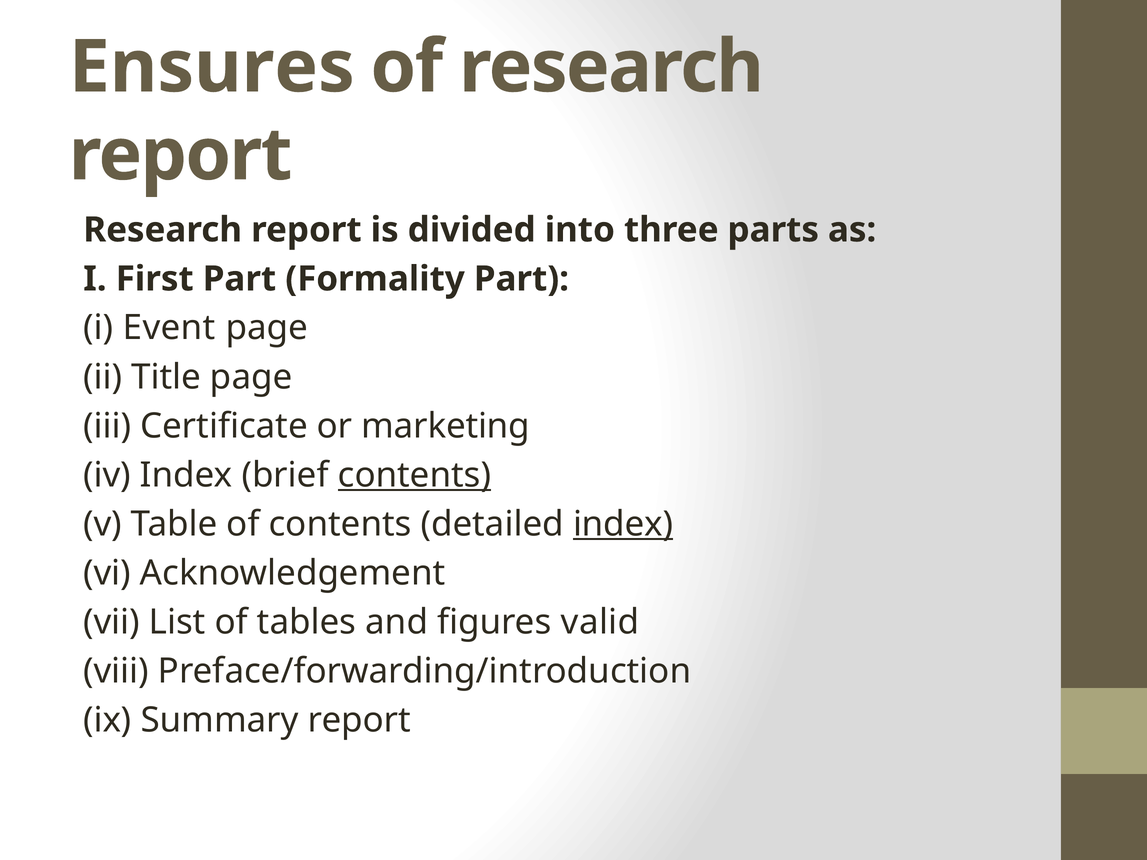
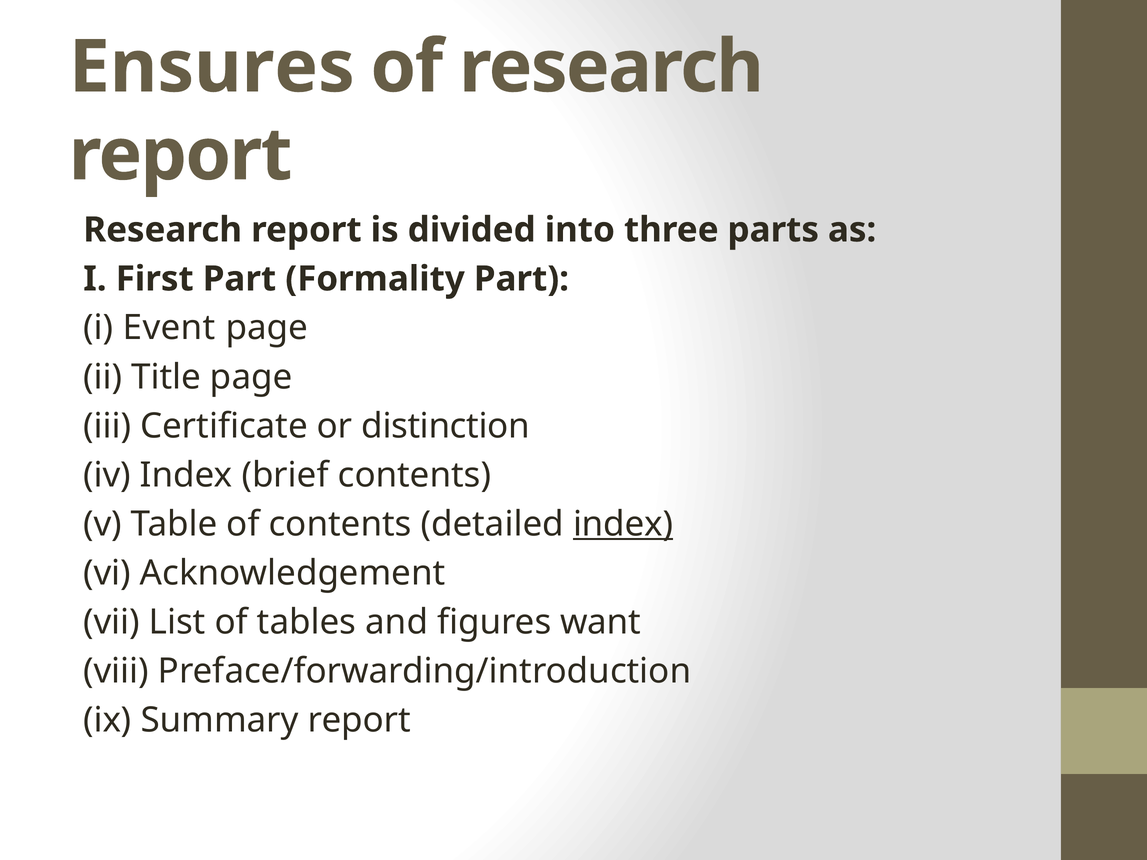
marketing: marketing -> distinction
contents at (414, 475) underline: present -> none
valid: valid -> want
